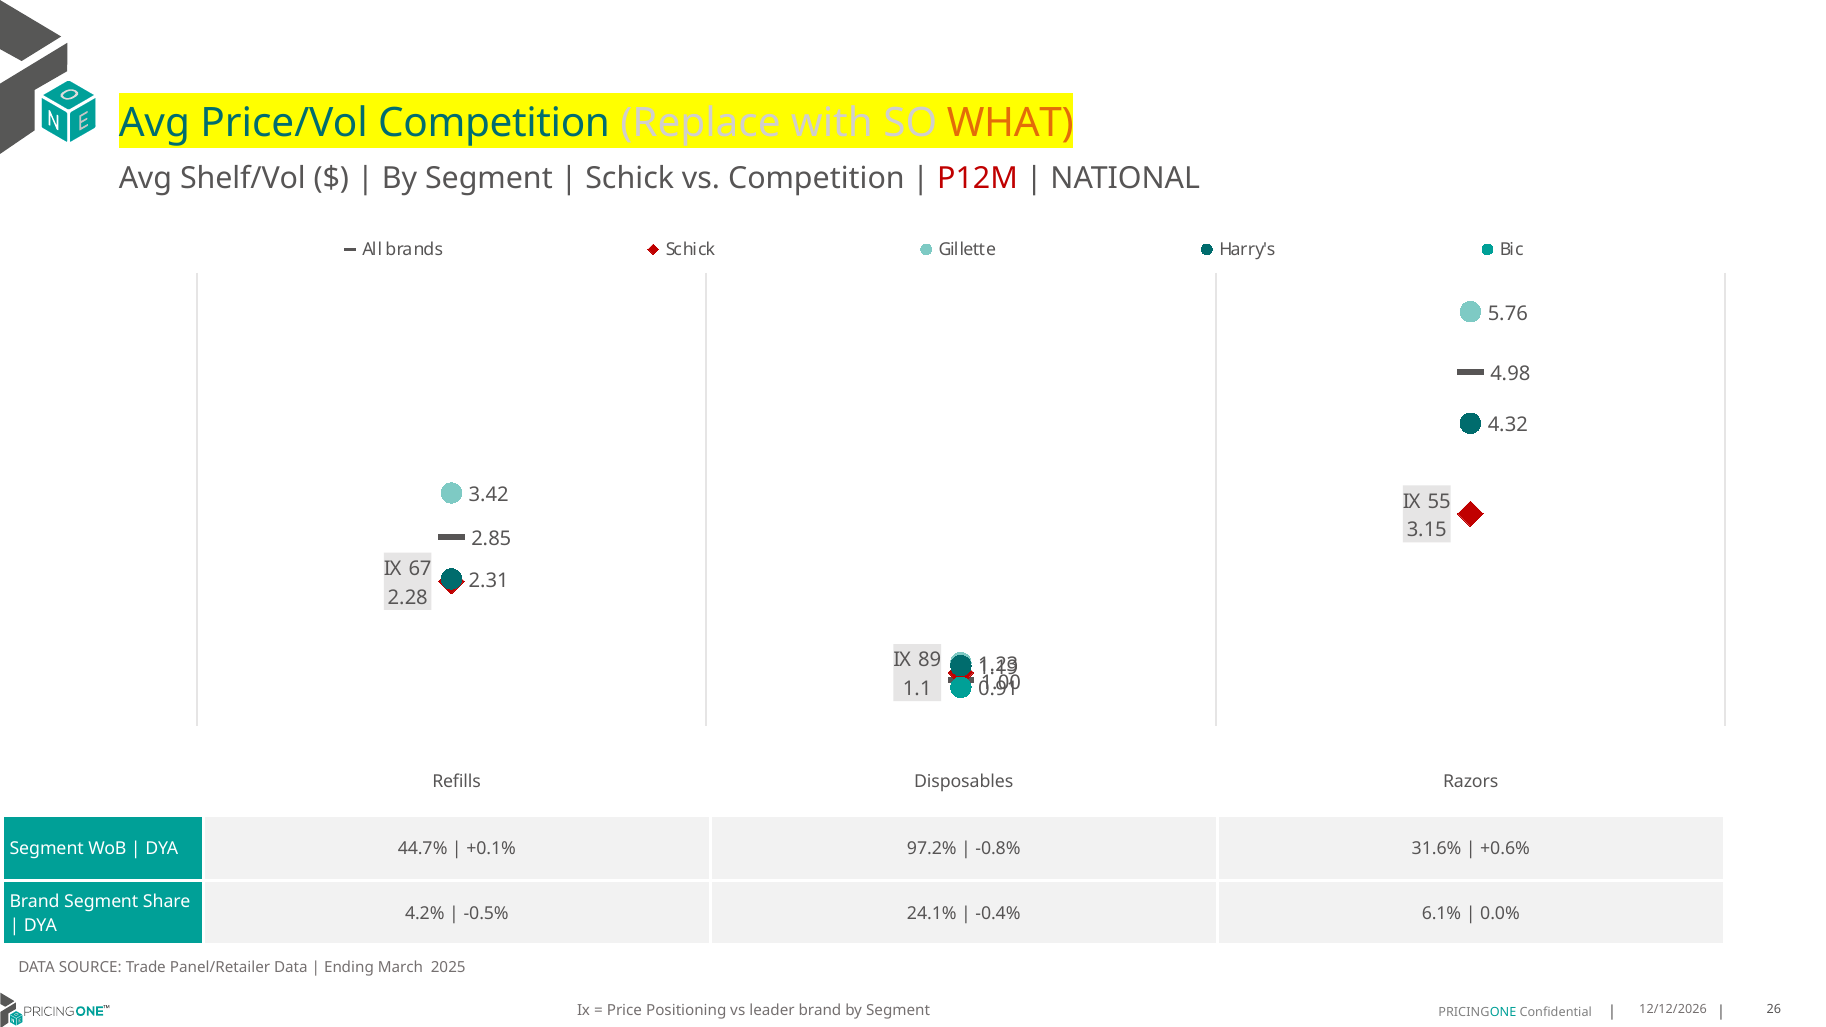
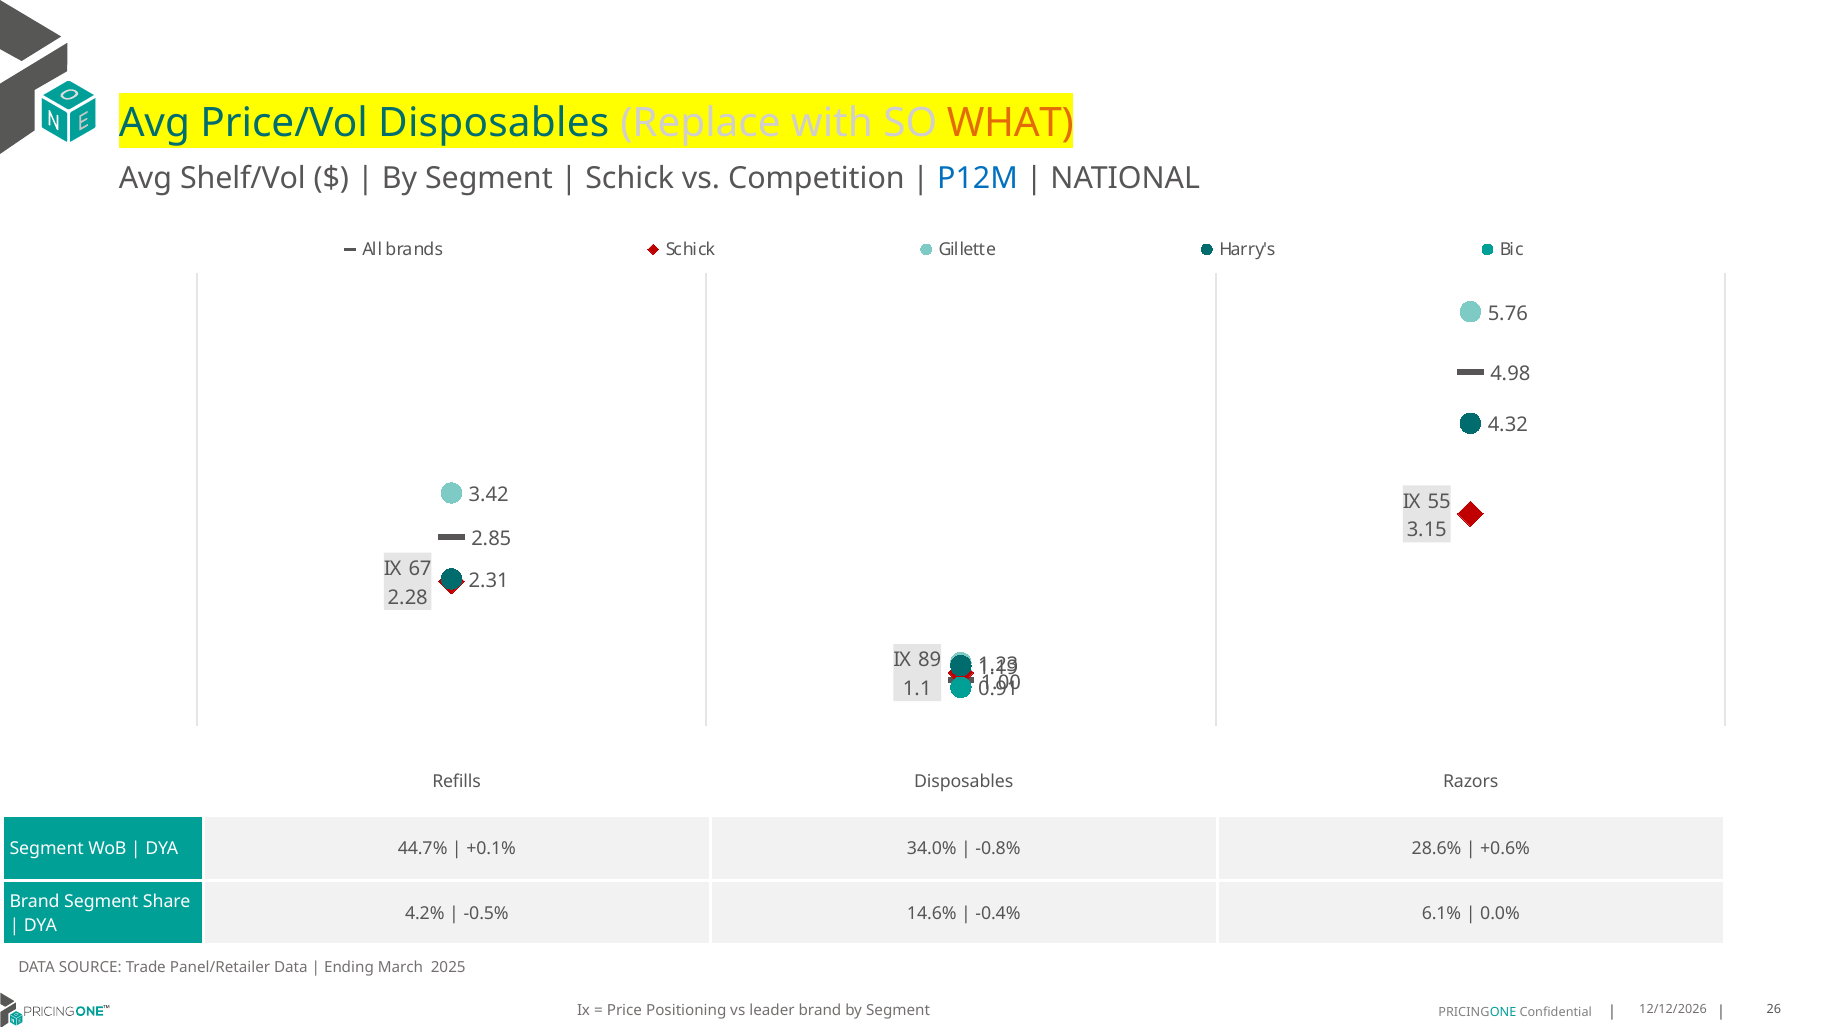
Price/Vol Competition: Competition -> Disposables
P12M colour: red -> blue
97.2%: 97.2% -> 34.0%
31.6%: 31.6% -> 28.6%
24.1%: 24.1% -> 14.6%
